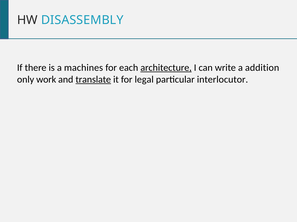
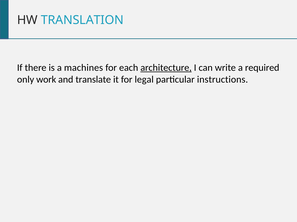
DISASSEMBLY: DISASSEMBLY -> TRANSLATION
addition: addition -> required
translate underline: present -> none
interlocutor: interlocutor -> instructions
